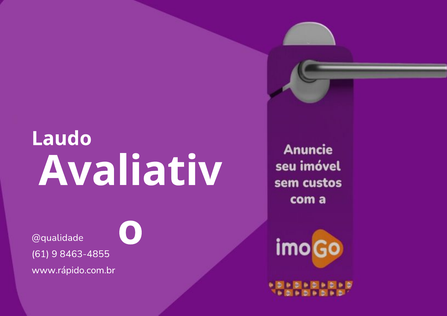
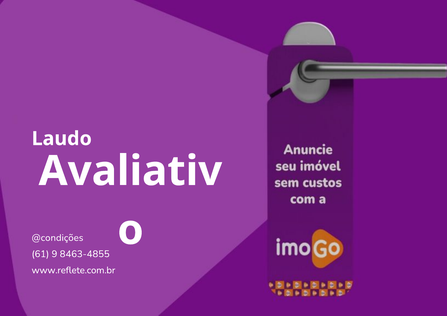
@qualidade: @qualidade -> @condições
www.rápido.com.br: www.rápido.com.br -> www.reflete.com.br
